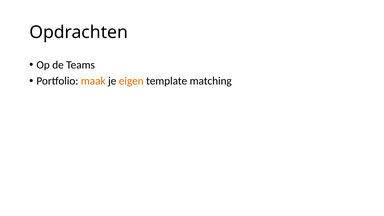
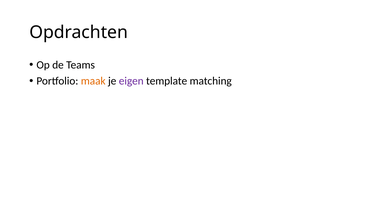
eigen colour: orange -> purple
